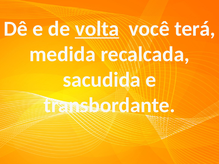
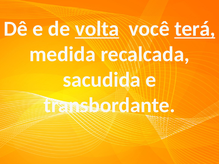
terá underline: none -> present
